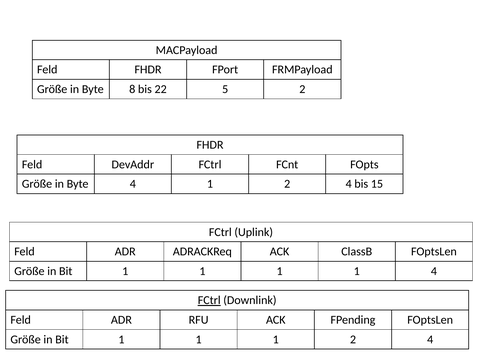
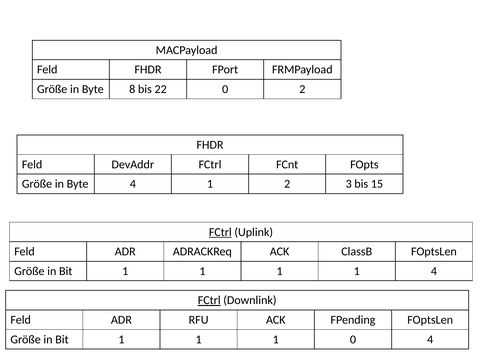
22 5: 5 -> 0
4 1 2 4: 4 -> 3
FCtrl at (220, 232) underline: none -> present
1 1 2: 2 -> 0
